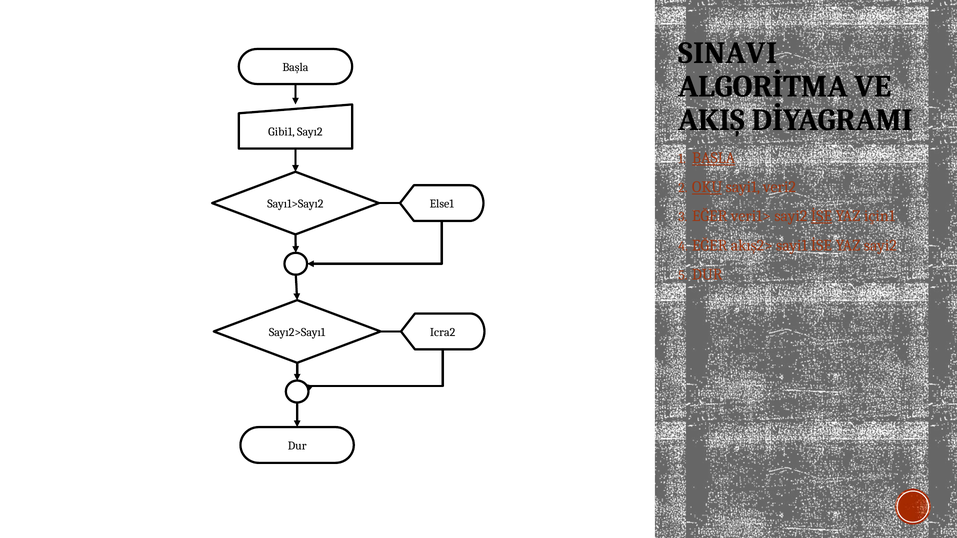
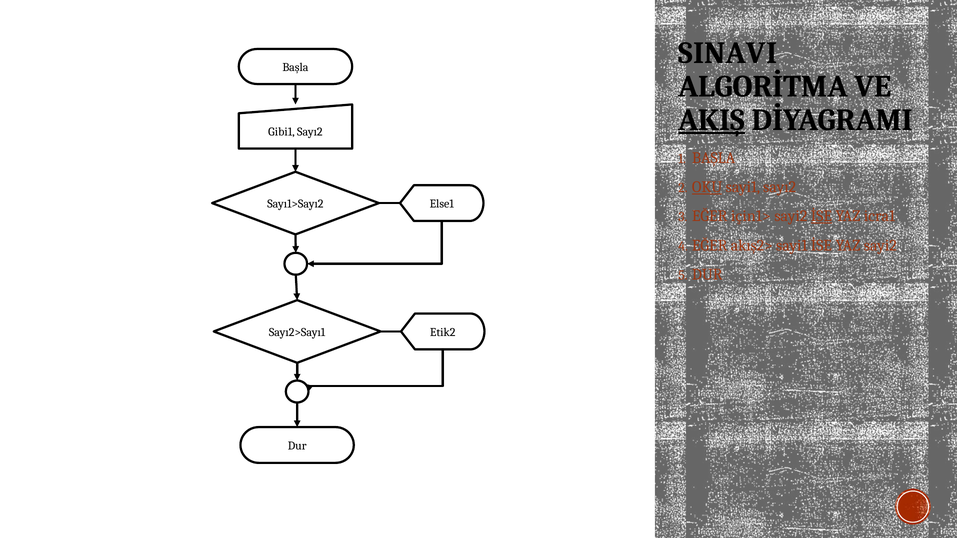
AKIŞ underline: none -> present
BAŞLA at (714, 158) underline: present -> none
sayi1 veri2: veri2 -> sayı2
veri1>: veri1> -> için1>
için1: için1 -> icra1
Icra2: Icra2 -> Etik2
